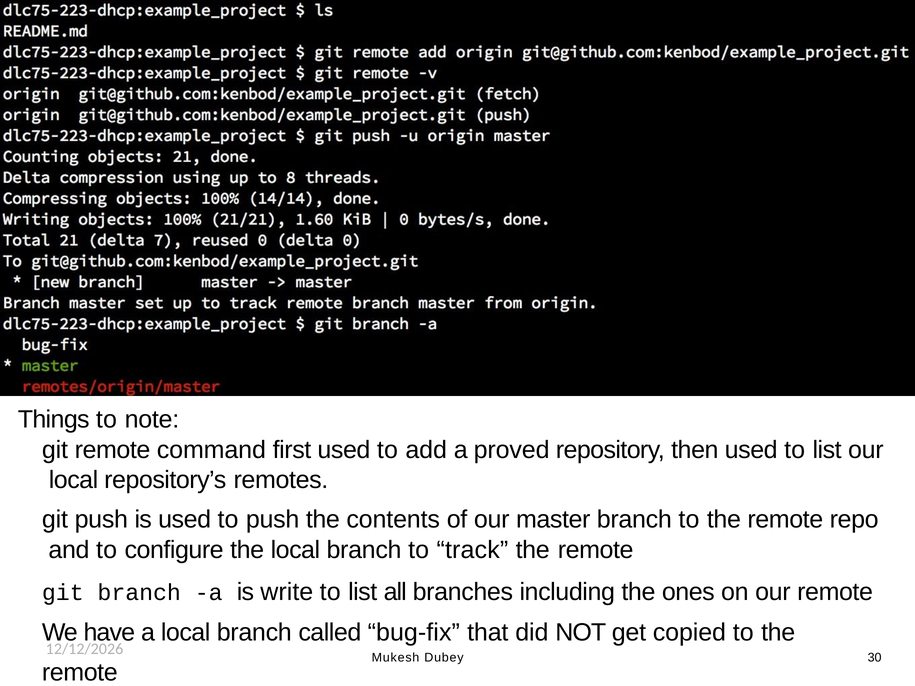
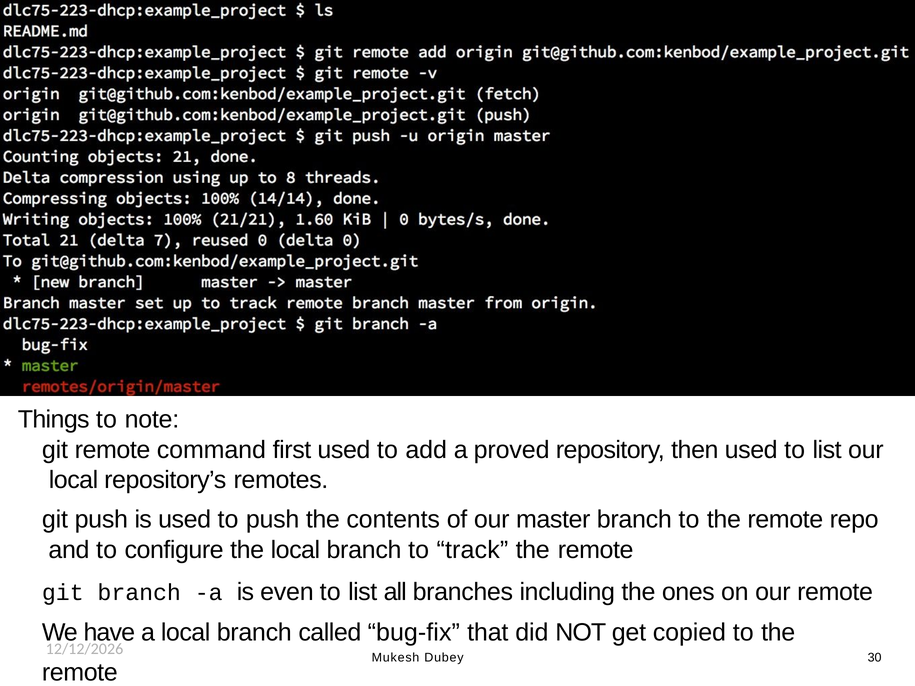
write: write -> even
